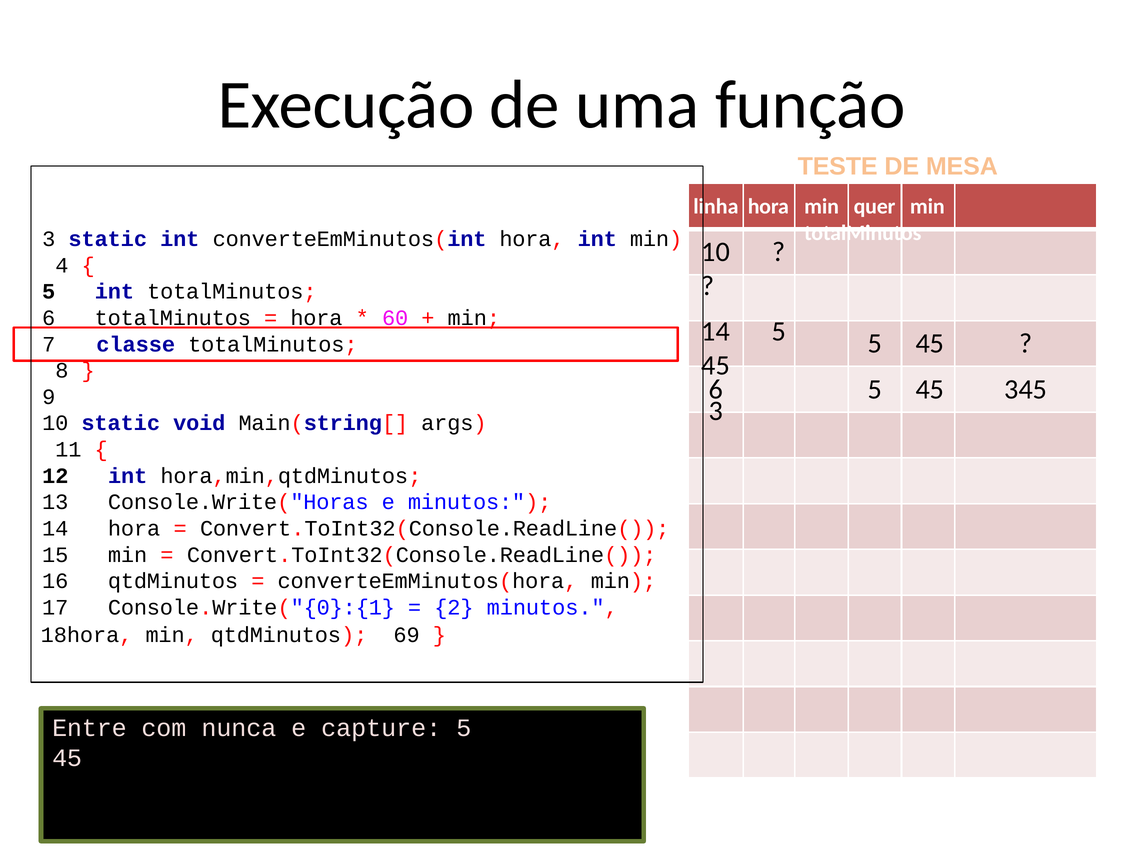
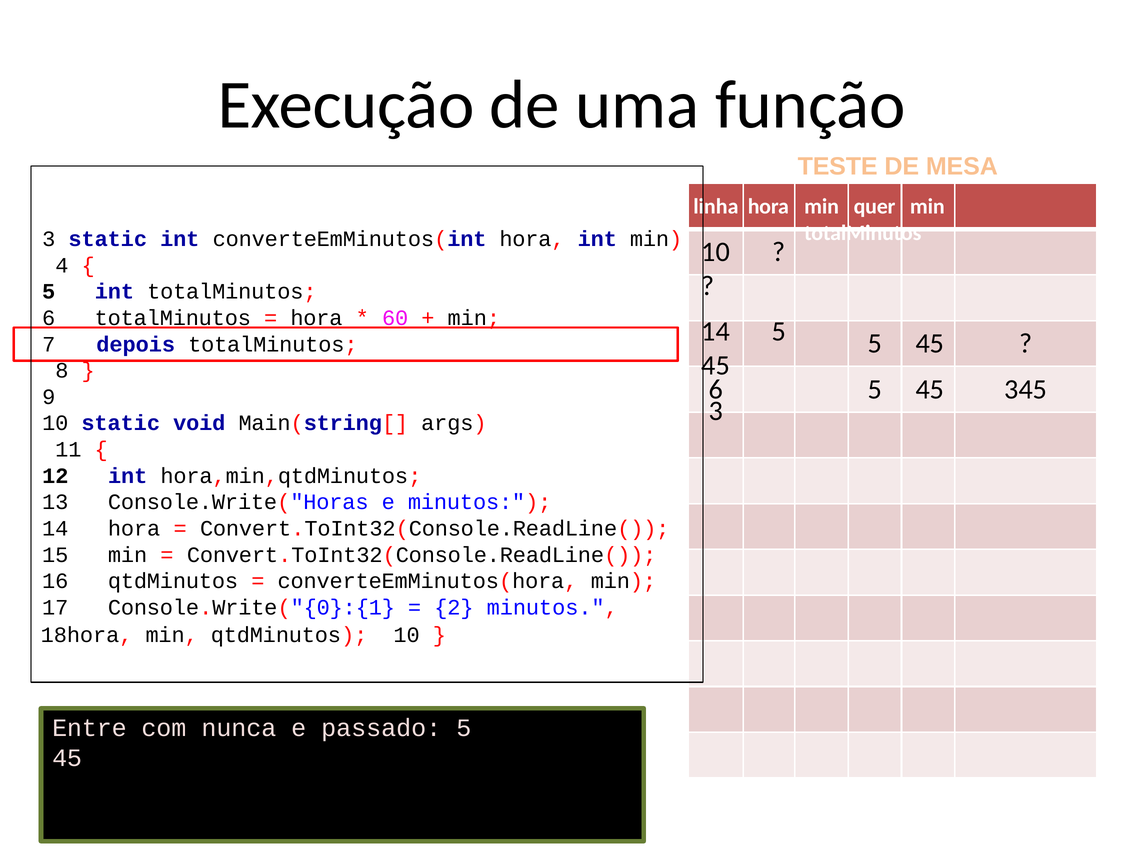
classe: classe -> depois
qtdMinutos 69: 69 -> 10
capture: capture -> passado
